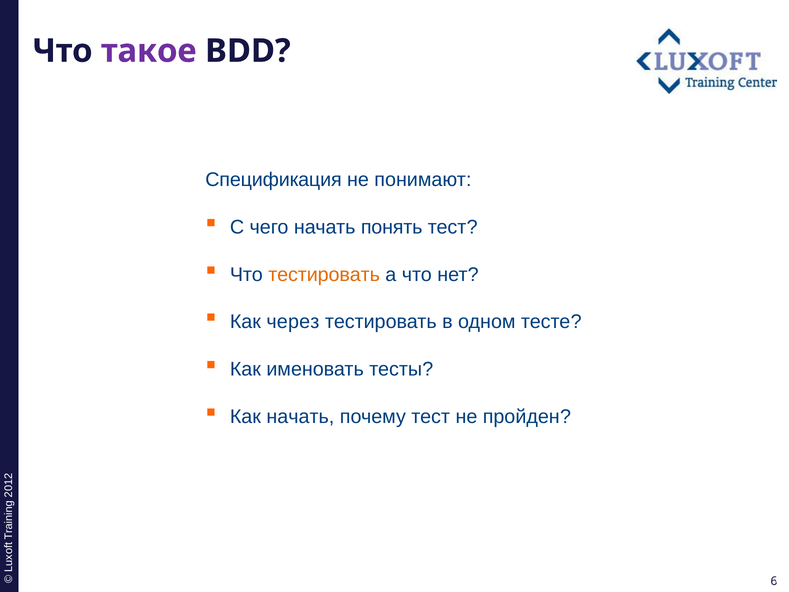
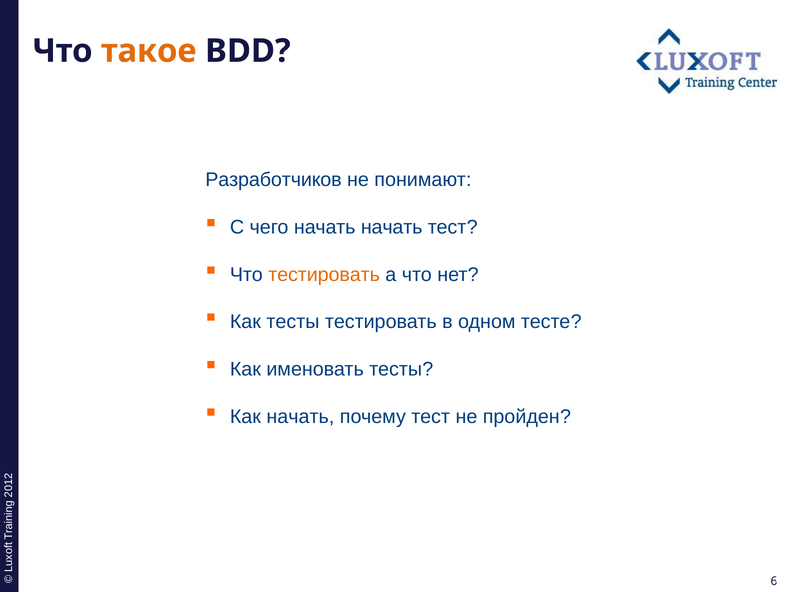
такое colour: purple -> orange
Спецификация: Спецификация -> Разработчиков
начать понять: понять -> начать
Как через: через -> тесты
